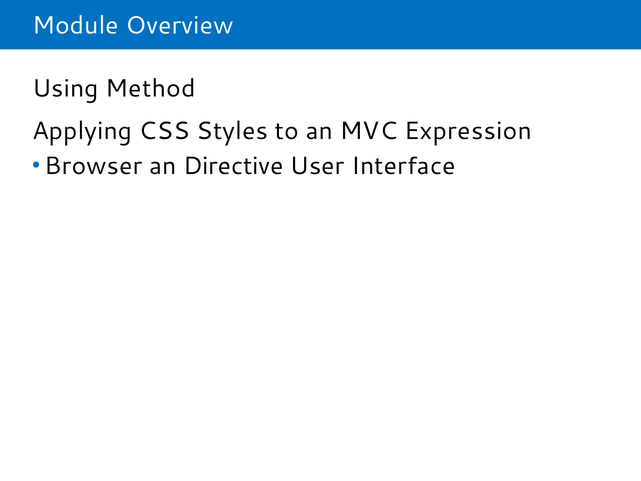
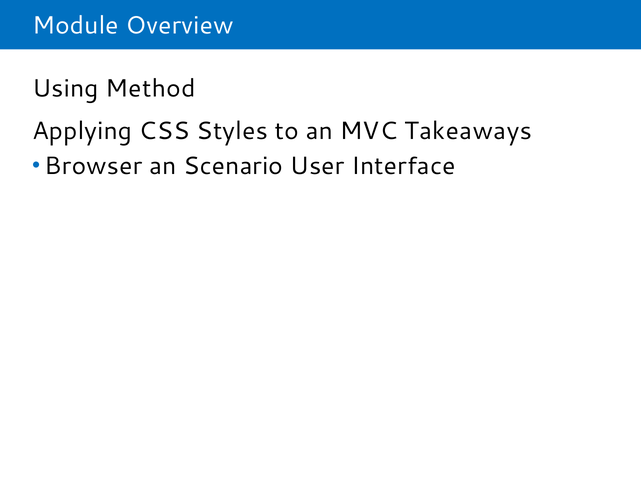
Expression: Expression -> Takeaways
Directive: Directive -> Scenario
